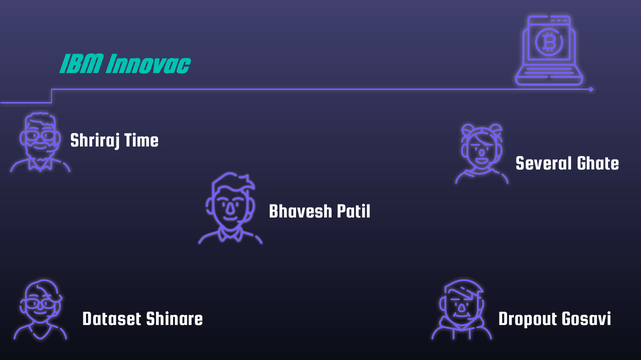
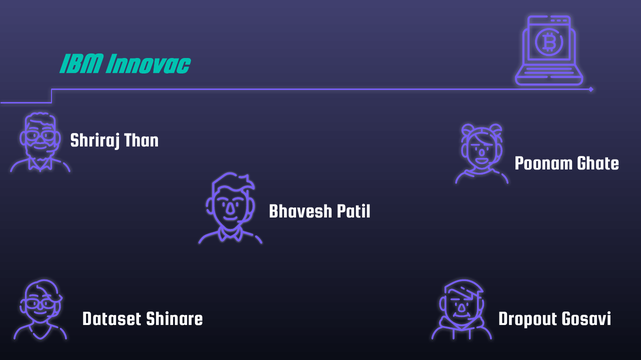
Time: Time -> Than
Several: Several -> Poonam
